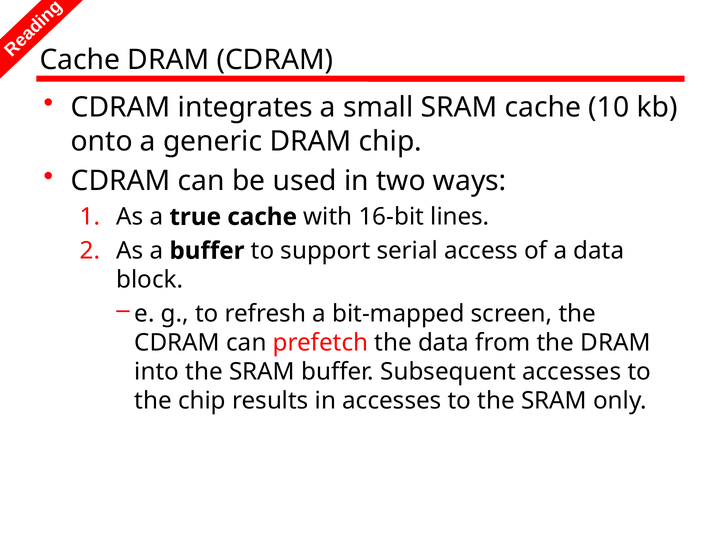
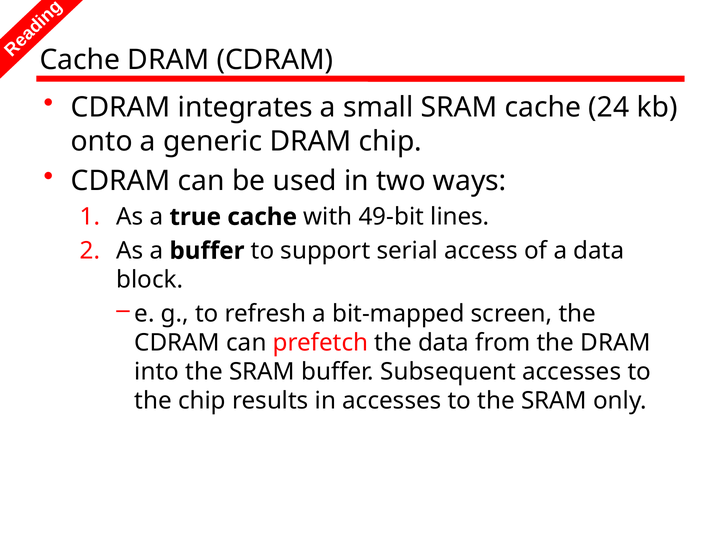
10: 10 -> 24
16-bit: 16-bit -> 49-bit
